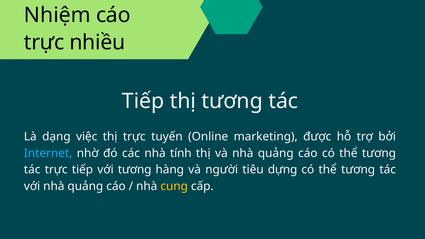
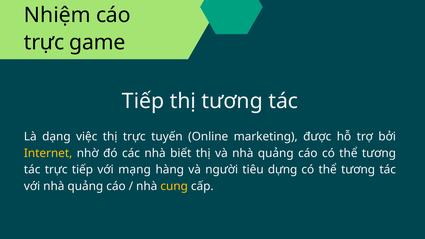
nhiều: nhiều -> game
Internet colour: light blue -> yellow
tính: tính -> biết
với tương: tương -> mạng
